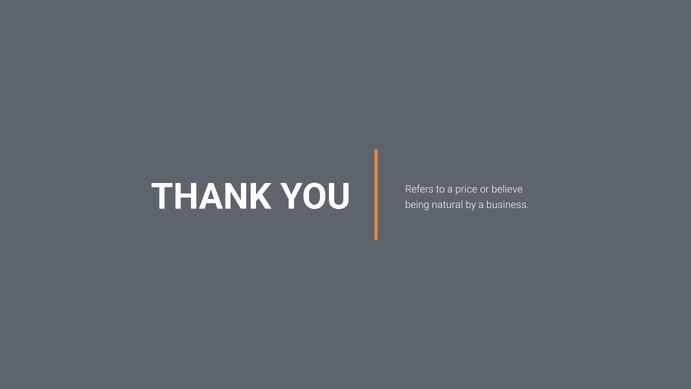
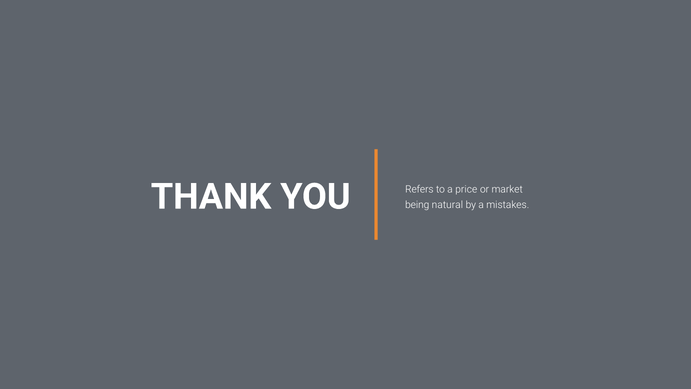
believe: believe -> market
business: business -> mistakes
